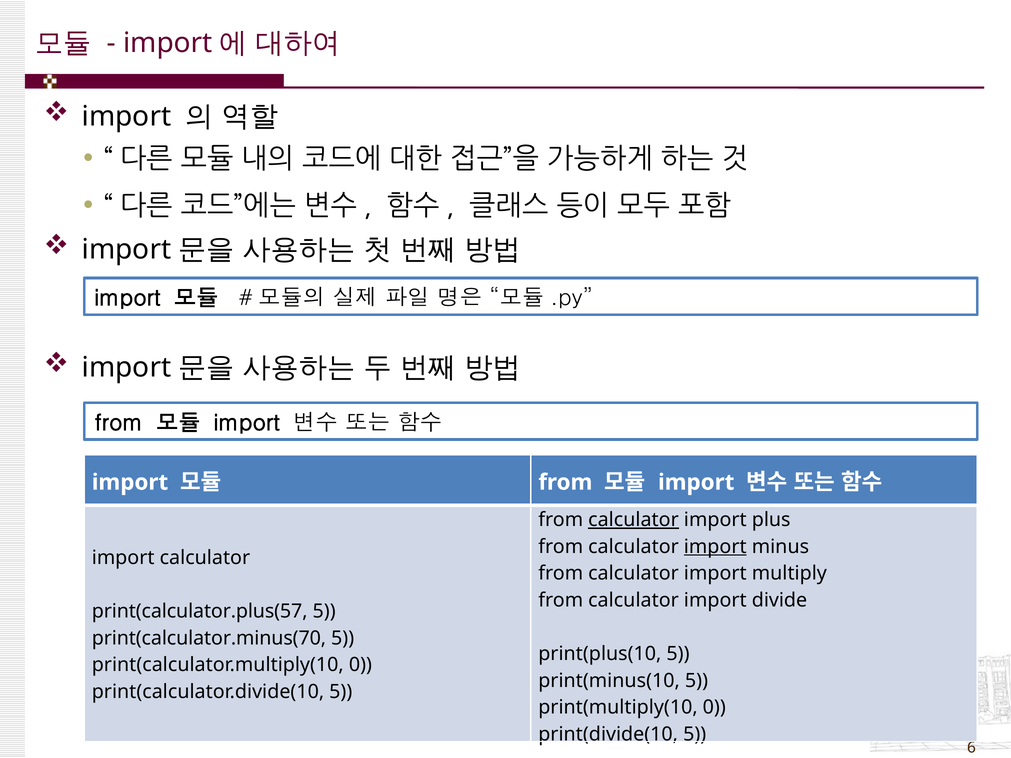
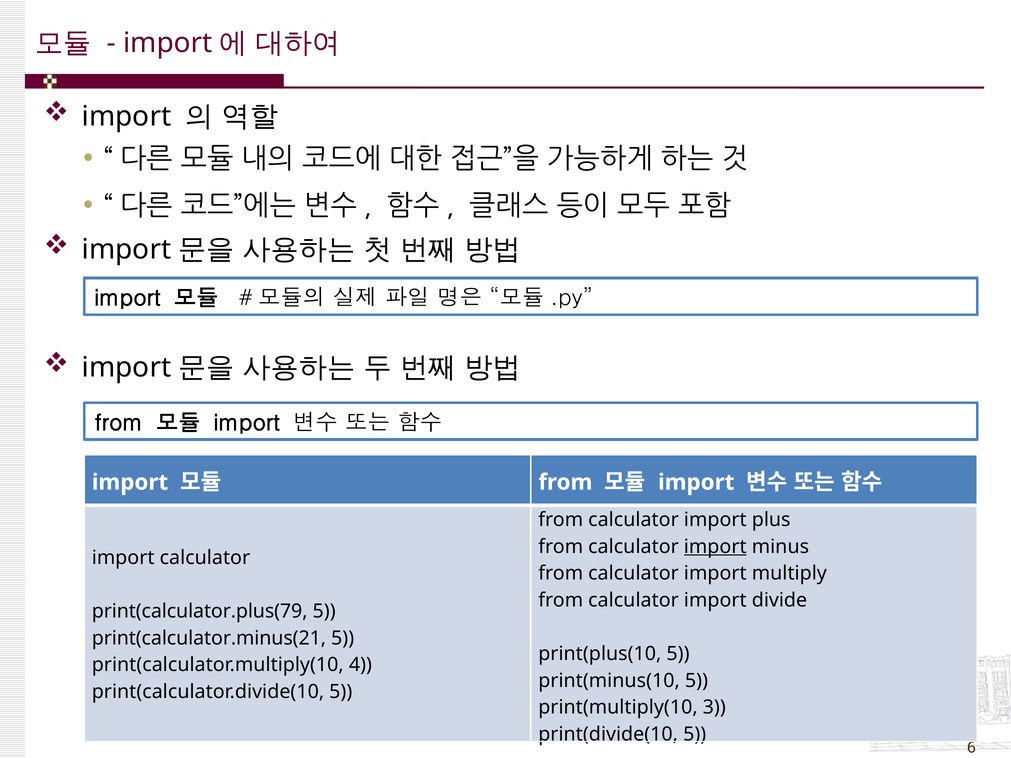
calculator at (633, 520) underline: present -> none
print(calculator.plus(57: print(calculator.plus(57 -> print(calculator.plus(79
print(calculator.minus(70: print(calculator.minus(70 -> print(calculator.minus(21
print(calculator.multiply(10 0: 0 -> 4
print(multiply(10 0: 0 -> 3
